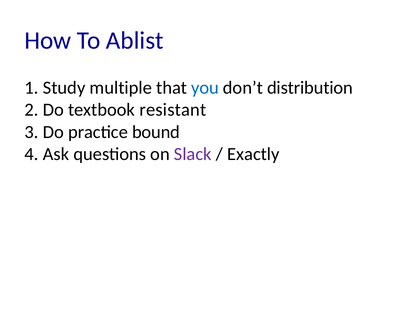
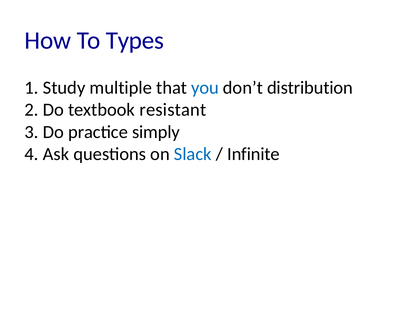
Ablist: Ablist -> Types
bound: bound -> simply
Slack colour: purple -> blue
Exactly: Exactly -> Infinite
